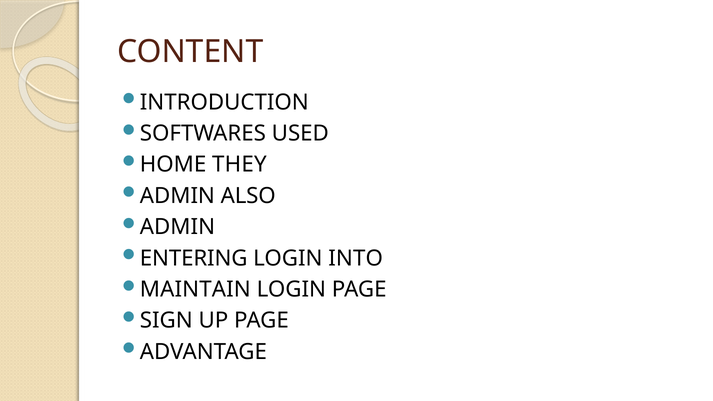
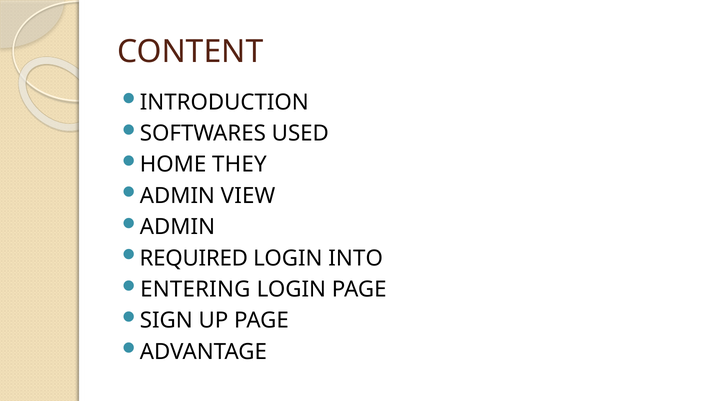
ALSO: ALSO -> VIEW
ENTERING: ENTERING -> REQUIRED
MAINTAIN: MAINTAIN -> ENTERING
